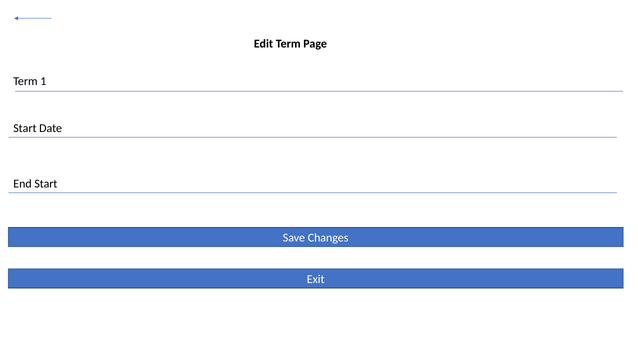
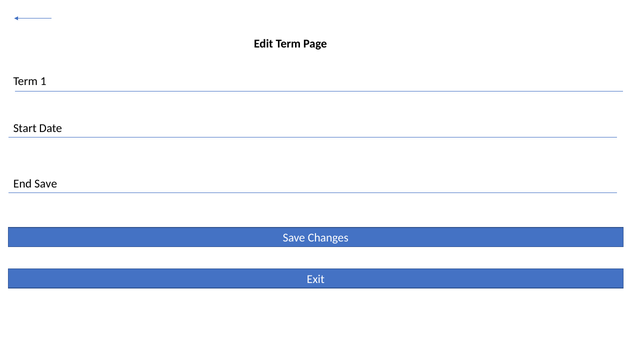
End Start: Start -> Save
